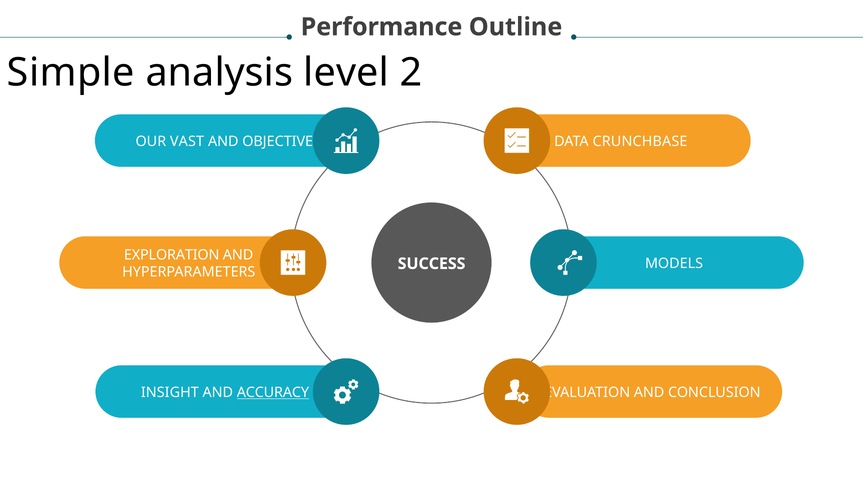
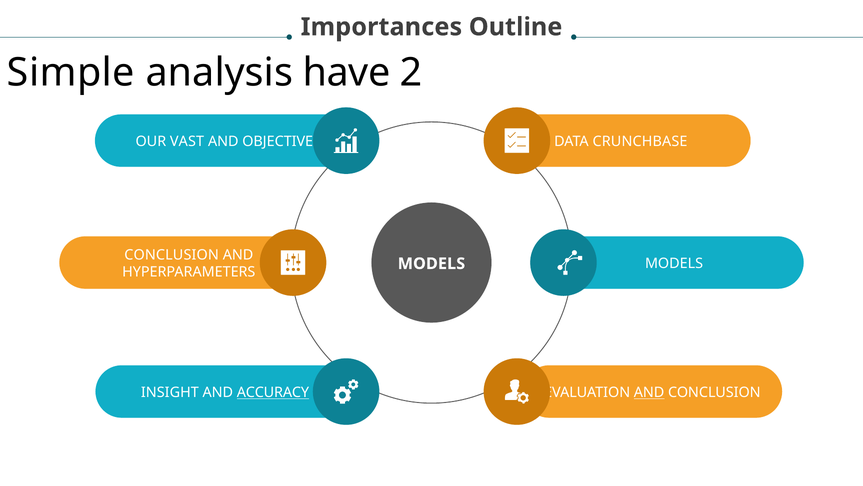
Performance: Performance -> Importances
level: level -> have
EXPLORATION at (172, 255): EXPLORATION -> CONCLUSION
SUCCESS at (432, 263): SUCCESS -> MODELS
AND at (649, 392) underline: none -> present
